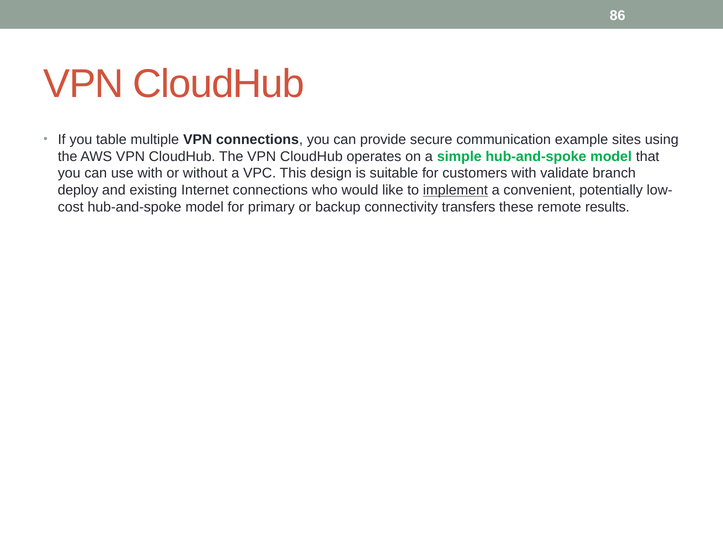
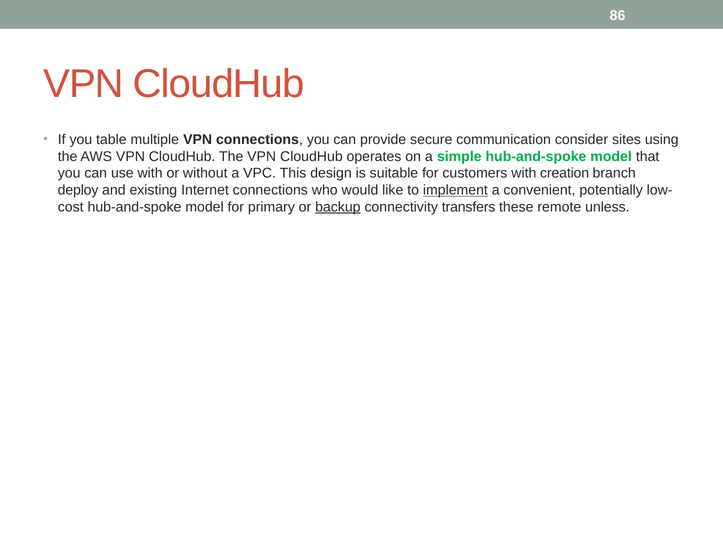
example: example -> consider
validate: validate -> creation
backup underline: none -> present
results: results -> unless
